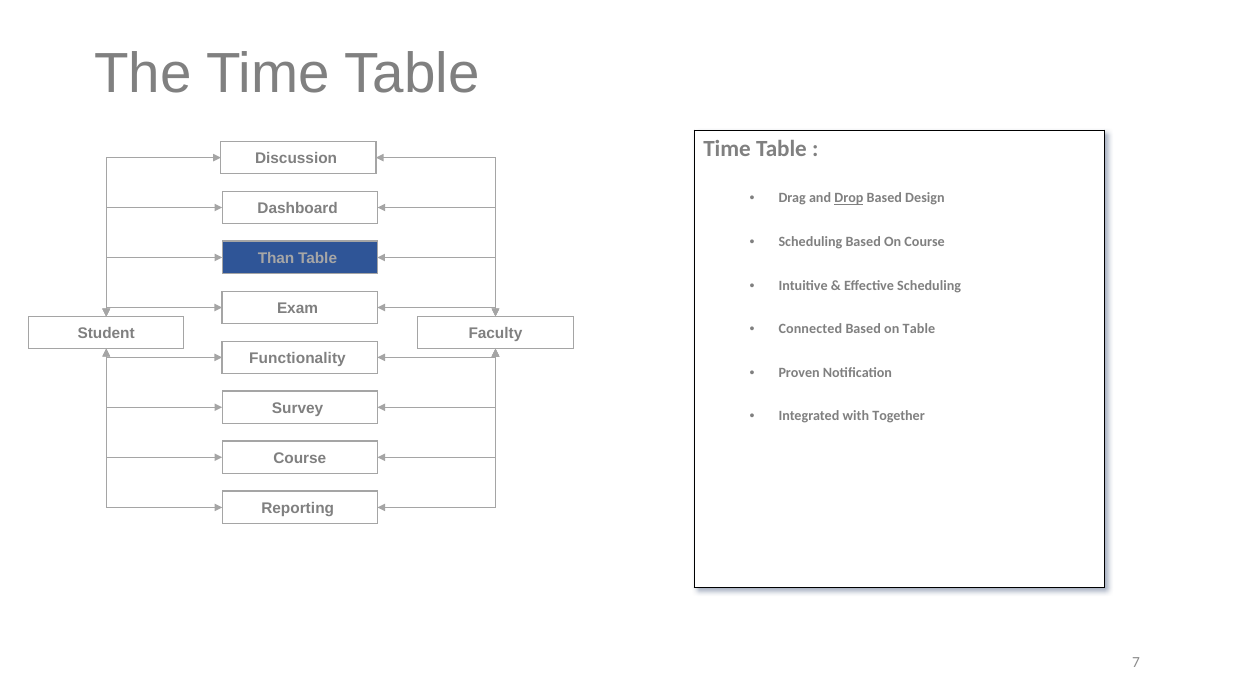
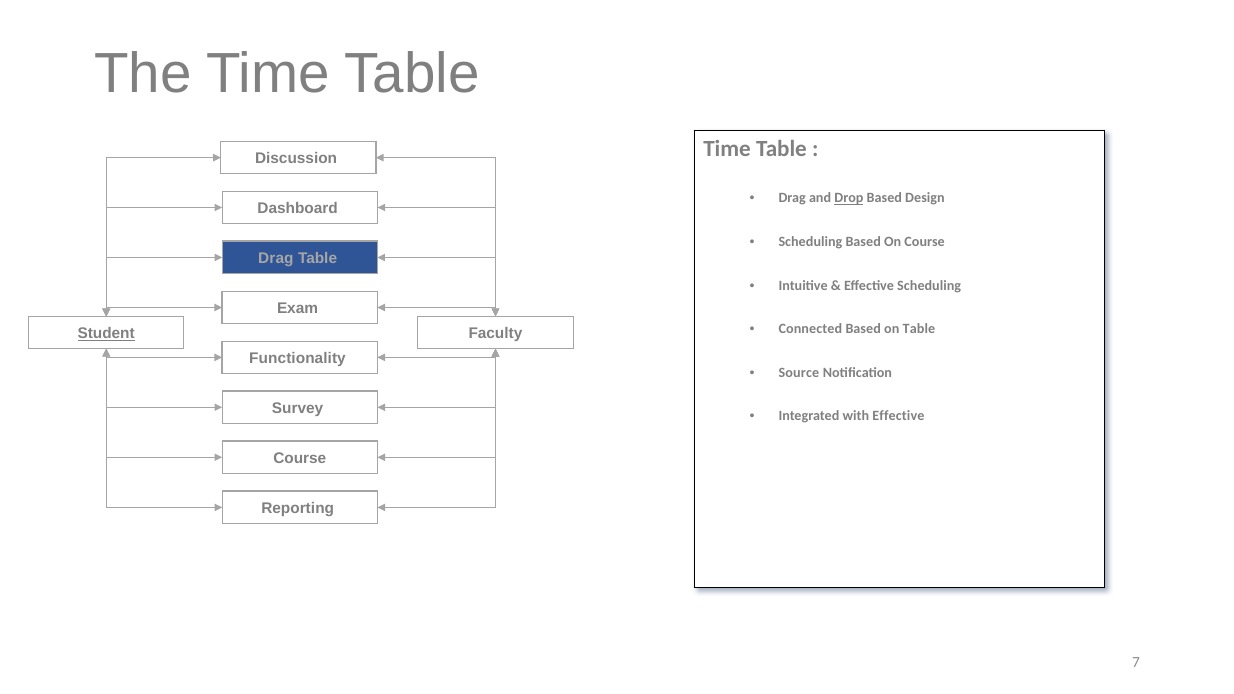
Than at (276, 259): Than -> Drag
Student underline: none -> present
Proven: Proven -> Source
with Together: Together -> Effective
